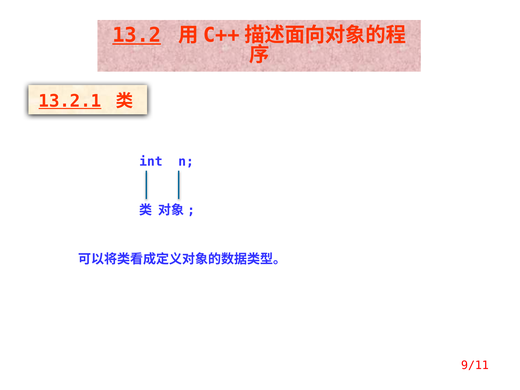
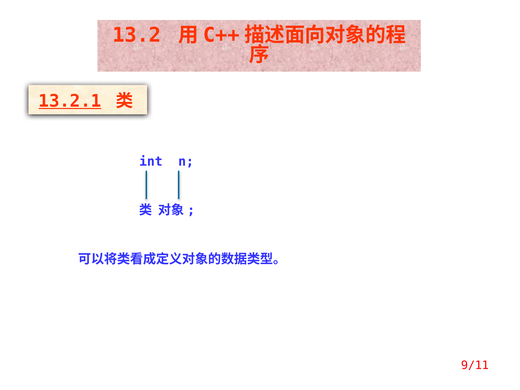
13.2 underline: present -> none
